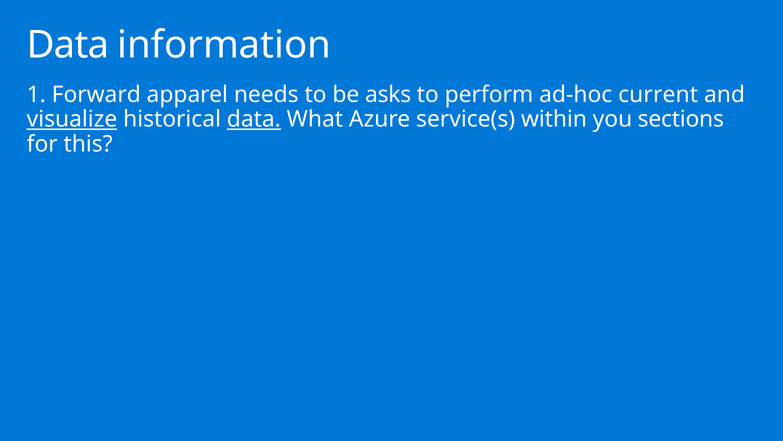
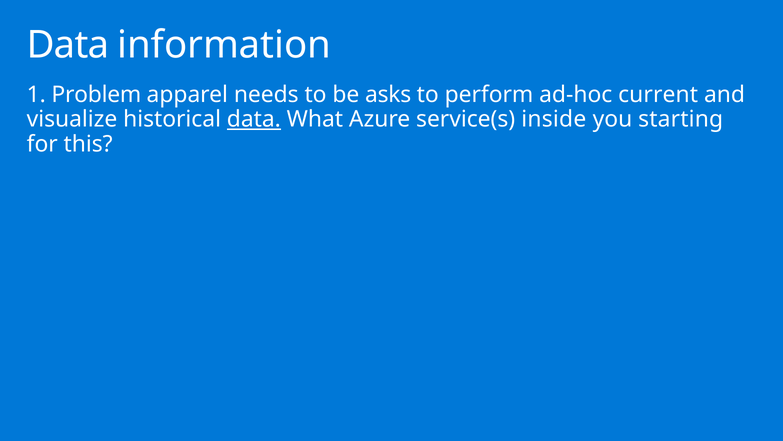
Forward: Forward -> Problem
visualize underline: present -> none
within: within -> inside
sections: sections -> starting
